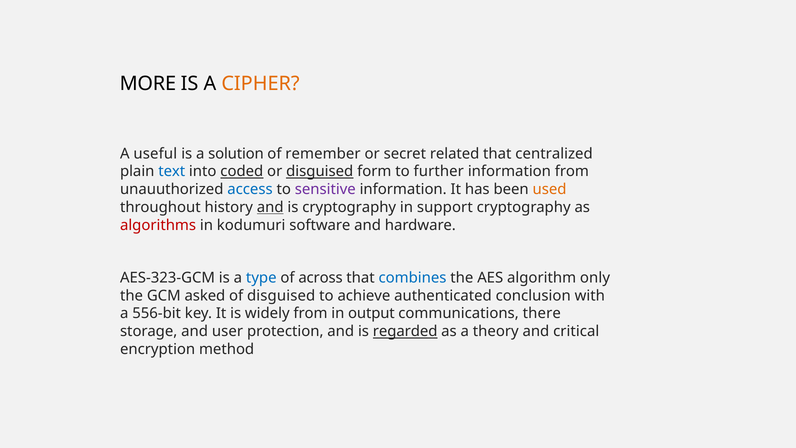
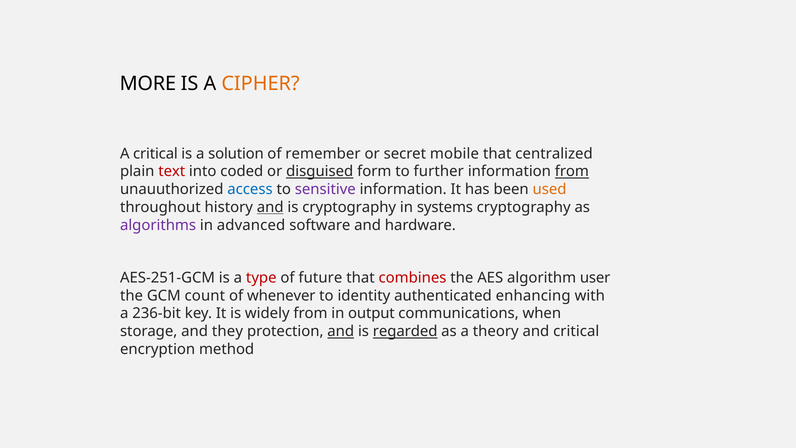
A useful: useful -> critical
related: related -> mobile
text colour: blue -> red
coded underline: present -> none
from at (572, 171) underline: none -> present
support: support -> systems
algorithms colour: red -> purple
kodumuri: kodumuri -> advanced
AES-323-GCM: AES-323-GCM -> AES-251-GCM
type colour: blue -> red
across: across -> future
combines colour: blue -> red
only: only -> user
asked: asked -> count
of disguised: disguised -> whenever
achieve: achieve -> identity
conclusion: conclusion -> enhancing
556-bit: 556-bit -> 236-bit
there: there -> when
user: user -> they
and at (341, 331) underline: none -> present
